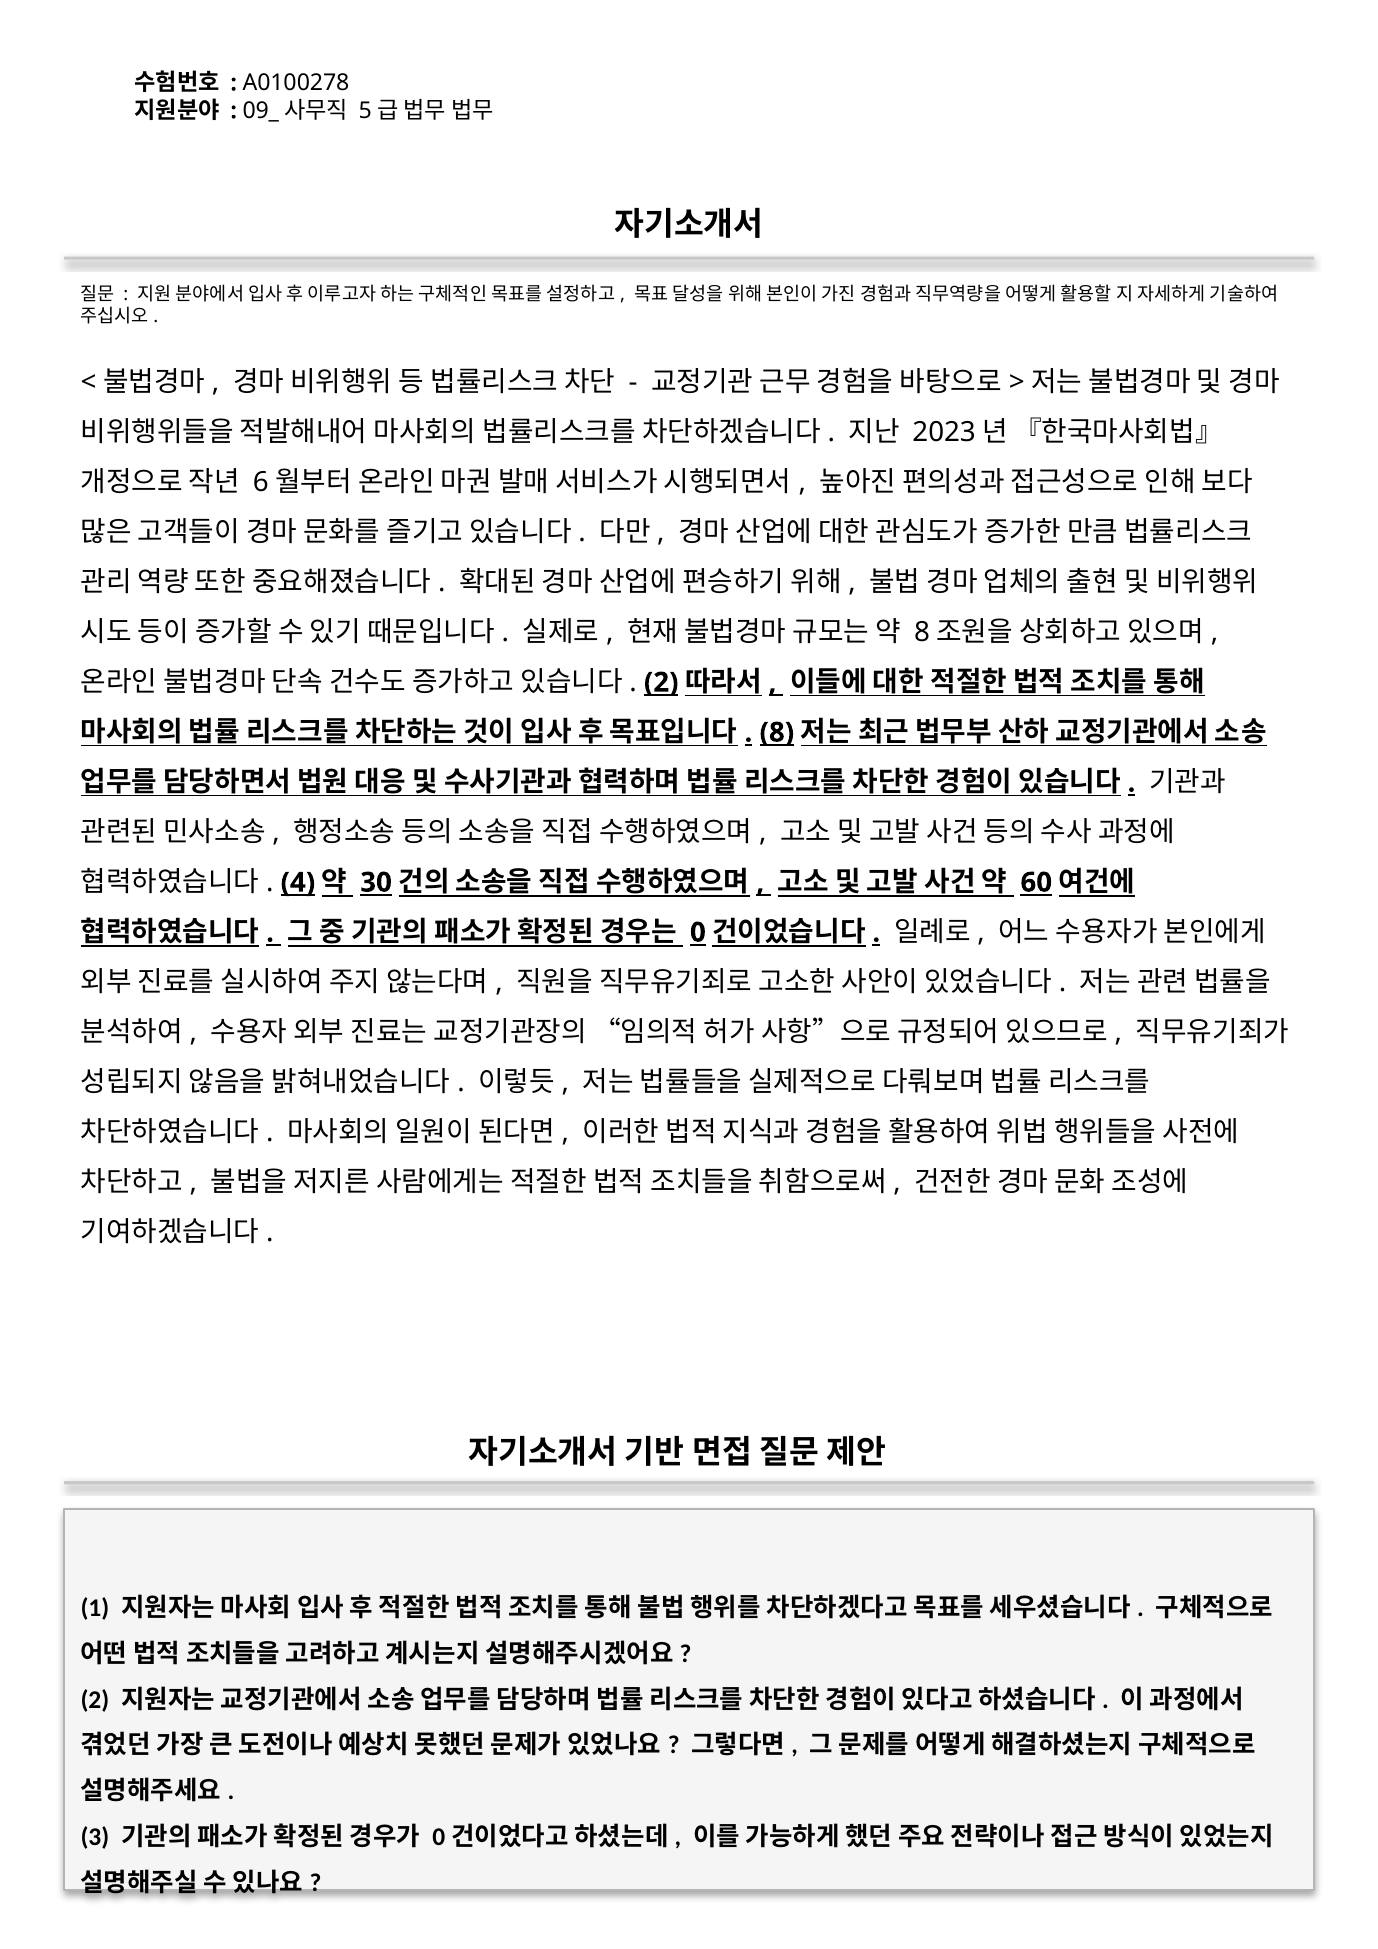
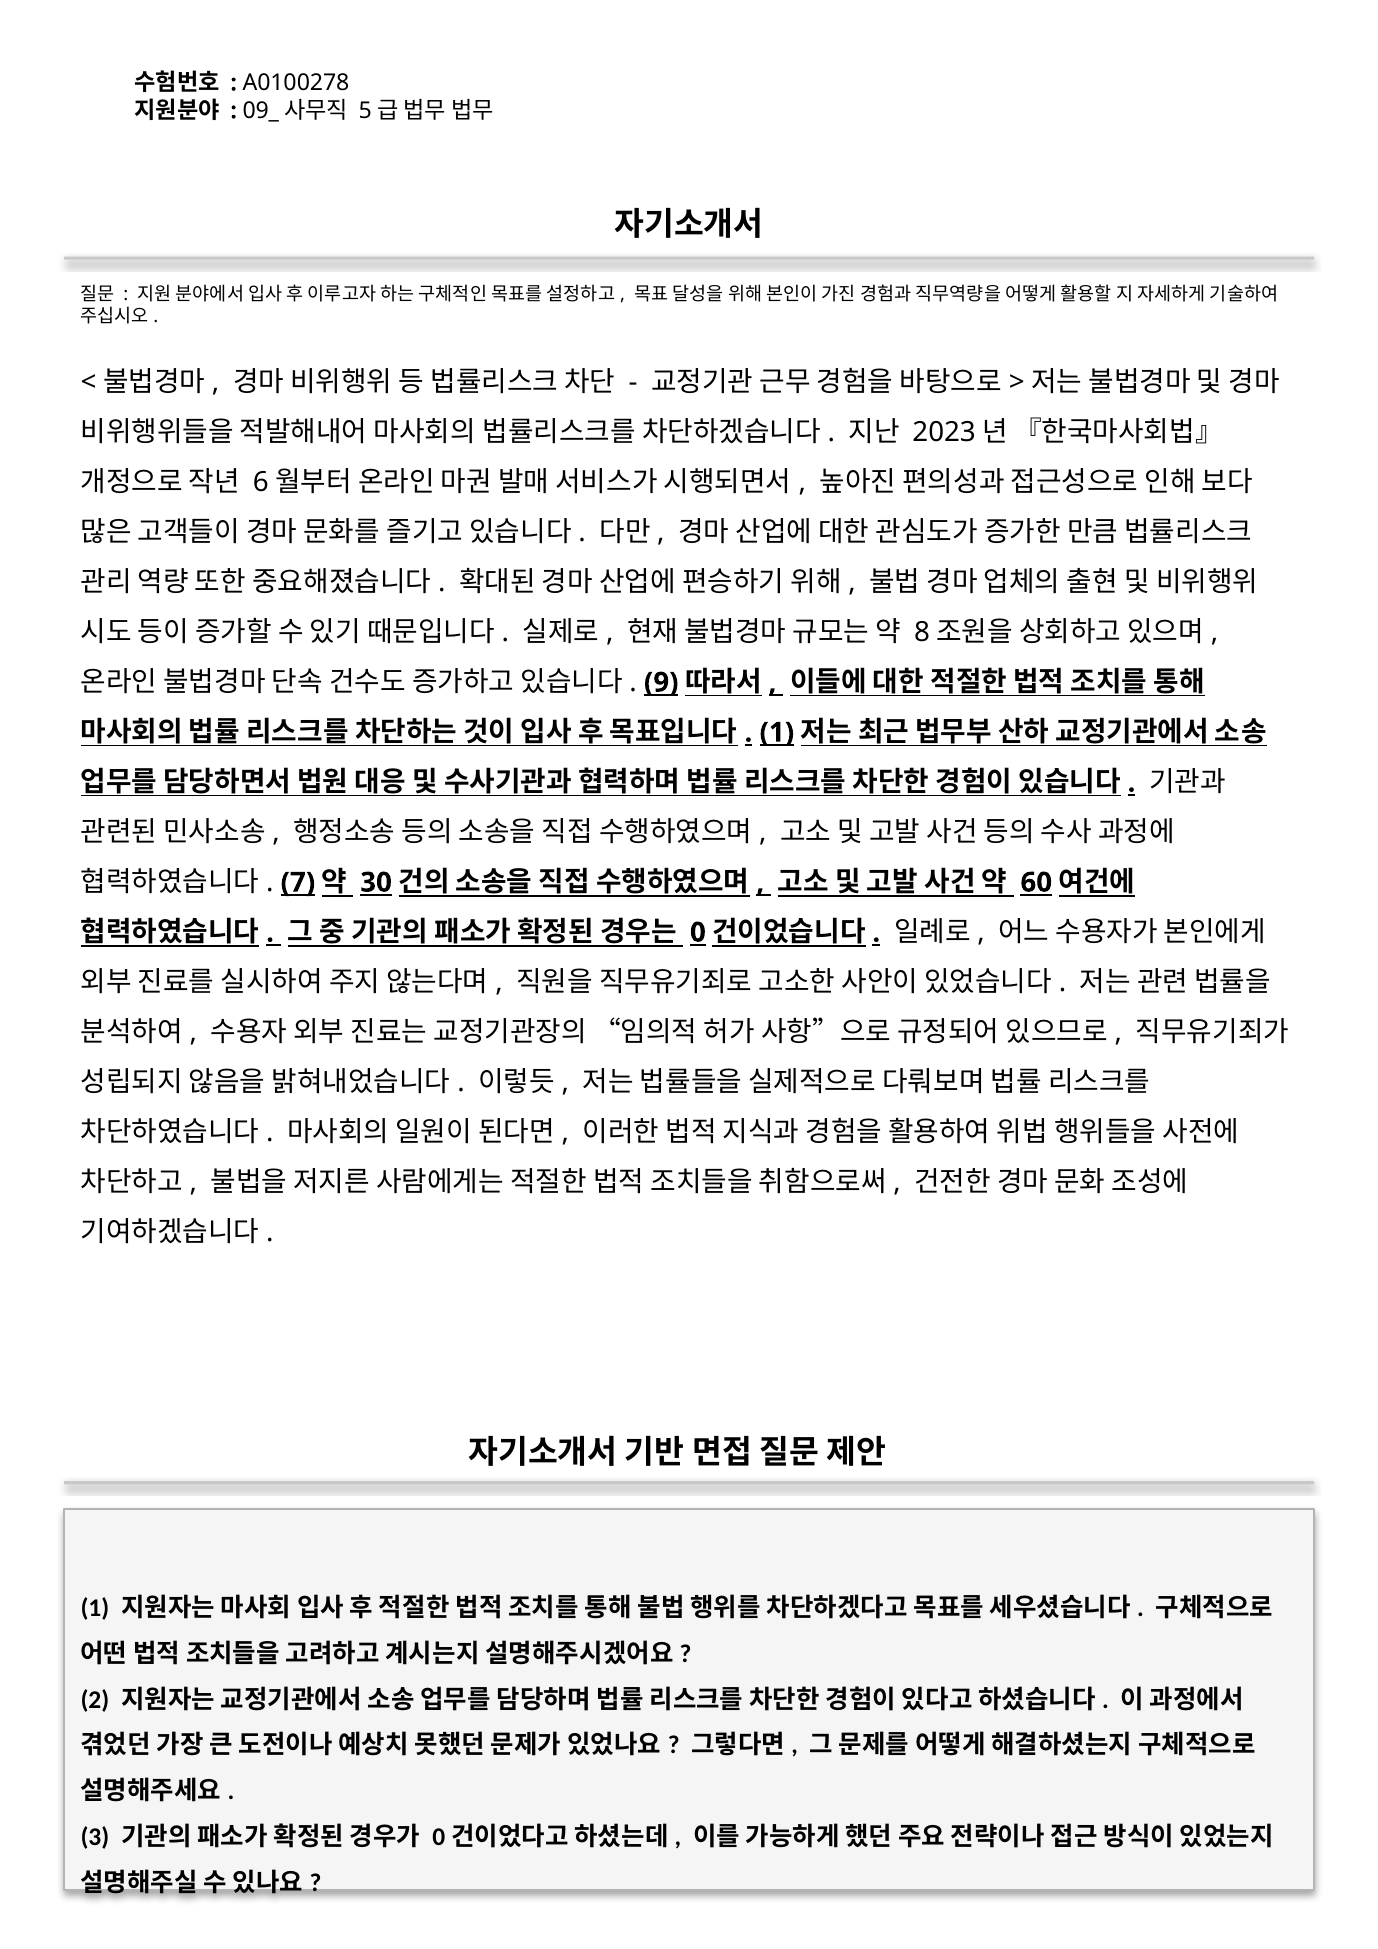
2 at (661, 682): 2 -> 9
8 at (777, 732): 8 -> 1
4: 4 -> 7
